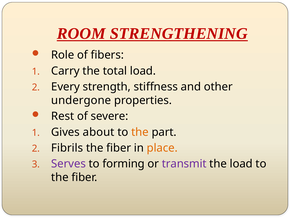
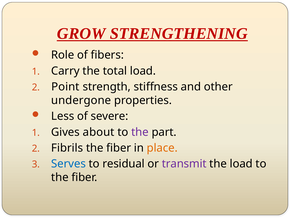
ROOM: ROOM -> GROW
Every: Every -> Point
Rest: Rest -> Less
the at (140, 132) colour: orange -> purple
Serves colour: purple -> blue
forming: forming -> residual
